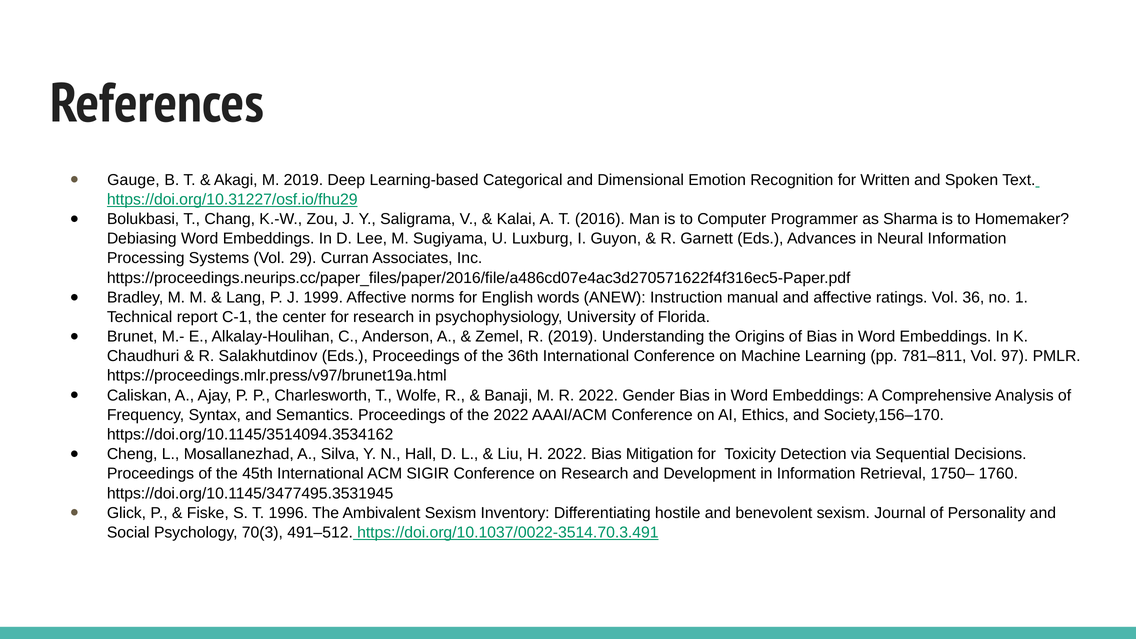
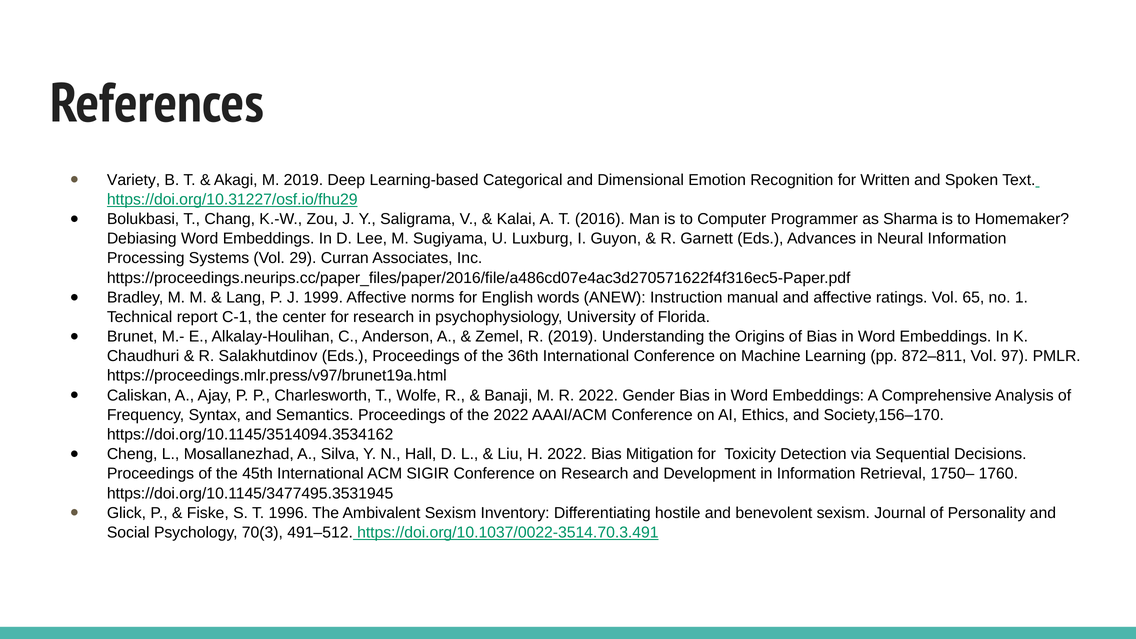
Gauge: Gauge -> Variety
36: 36 -> 65
781–811: 781–811 -> 872–811
